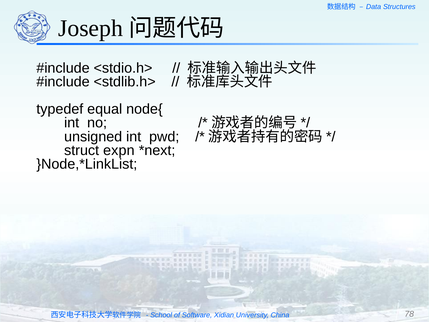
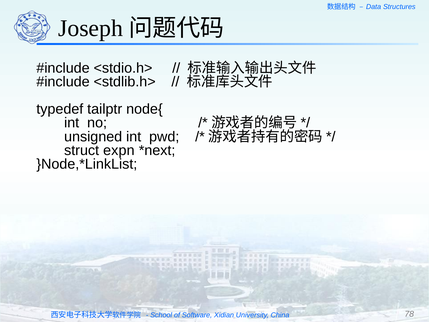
equal: equal -> tailptr
